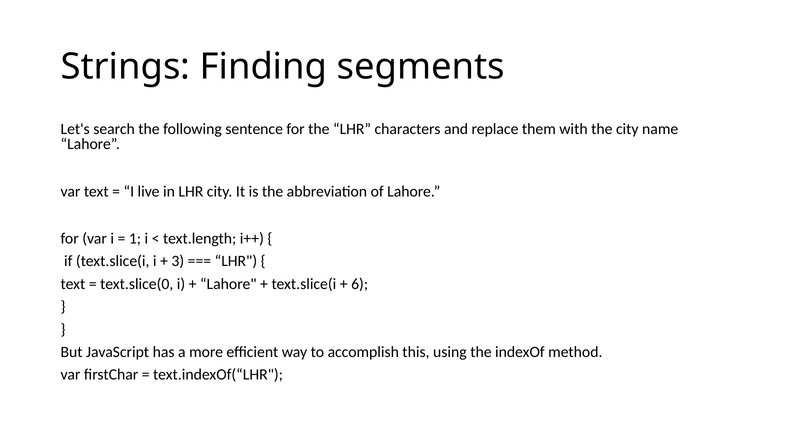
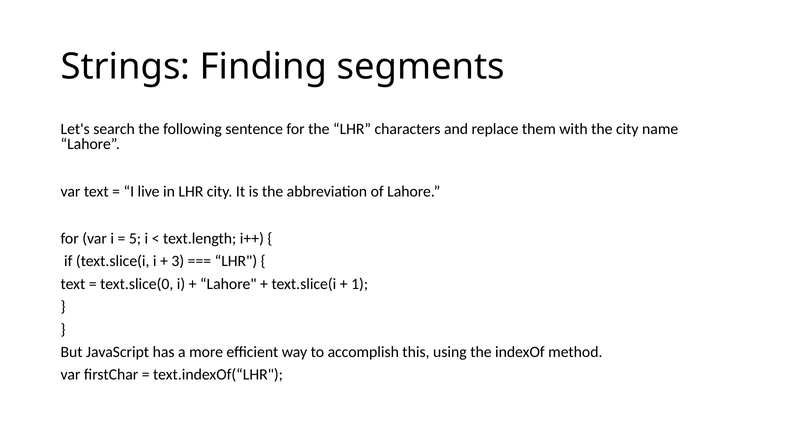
1: 1 -> 5
6: 6 -> 1
